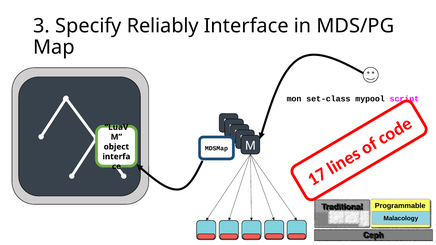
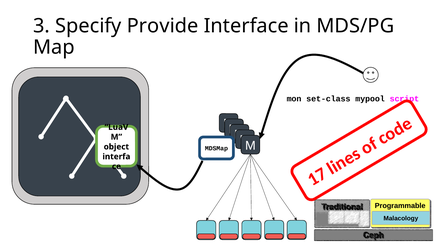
Reliably: Reliably -> Provide
